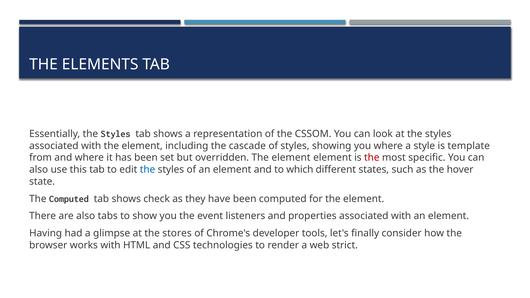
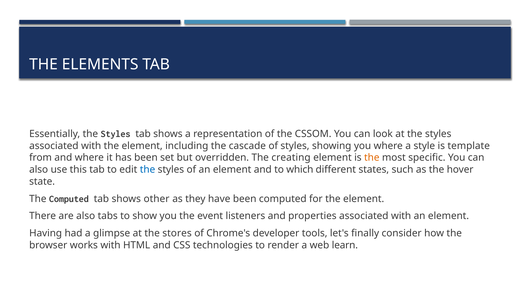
overridden The element: element -> creating
the at (372, 158) colour: red -> orange
check: check -> other
strict: strict -> learn
